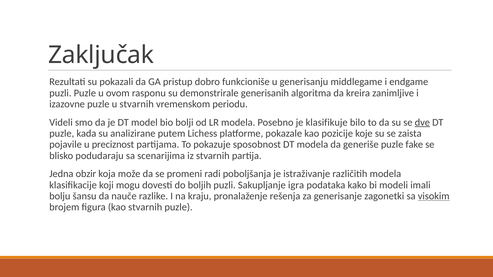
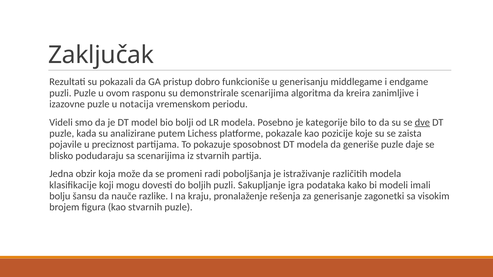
demonstrirale generisanih: generisanih -> scenarijima
u stvarnih: stvarnih -> notacija
klasifikuje: klasifikuje -> kategorije
fake: fake -> daje
visokim underline: present -> none
